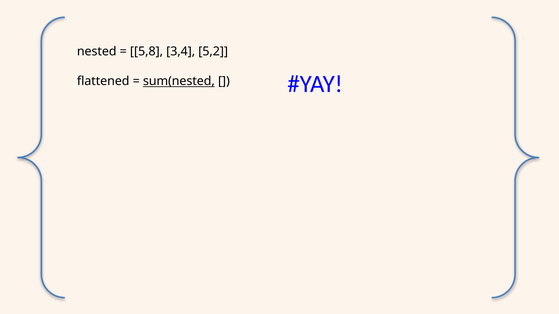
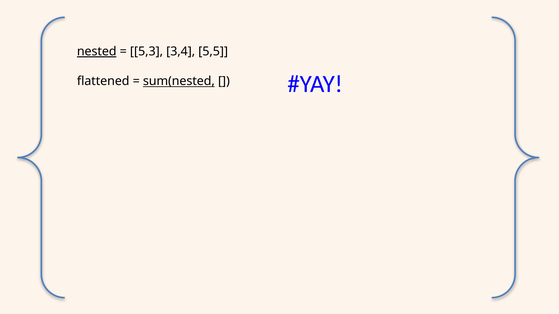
nested underline: none -> present
5,8: 5,8 -> 5,3
5,2: 5,2 -> 5,5
